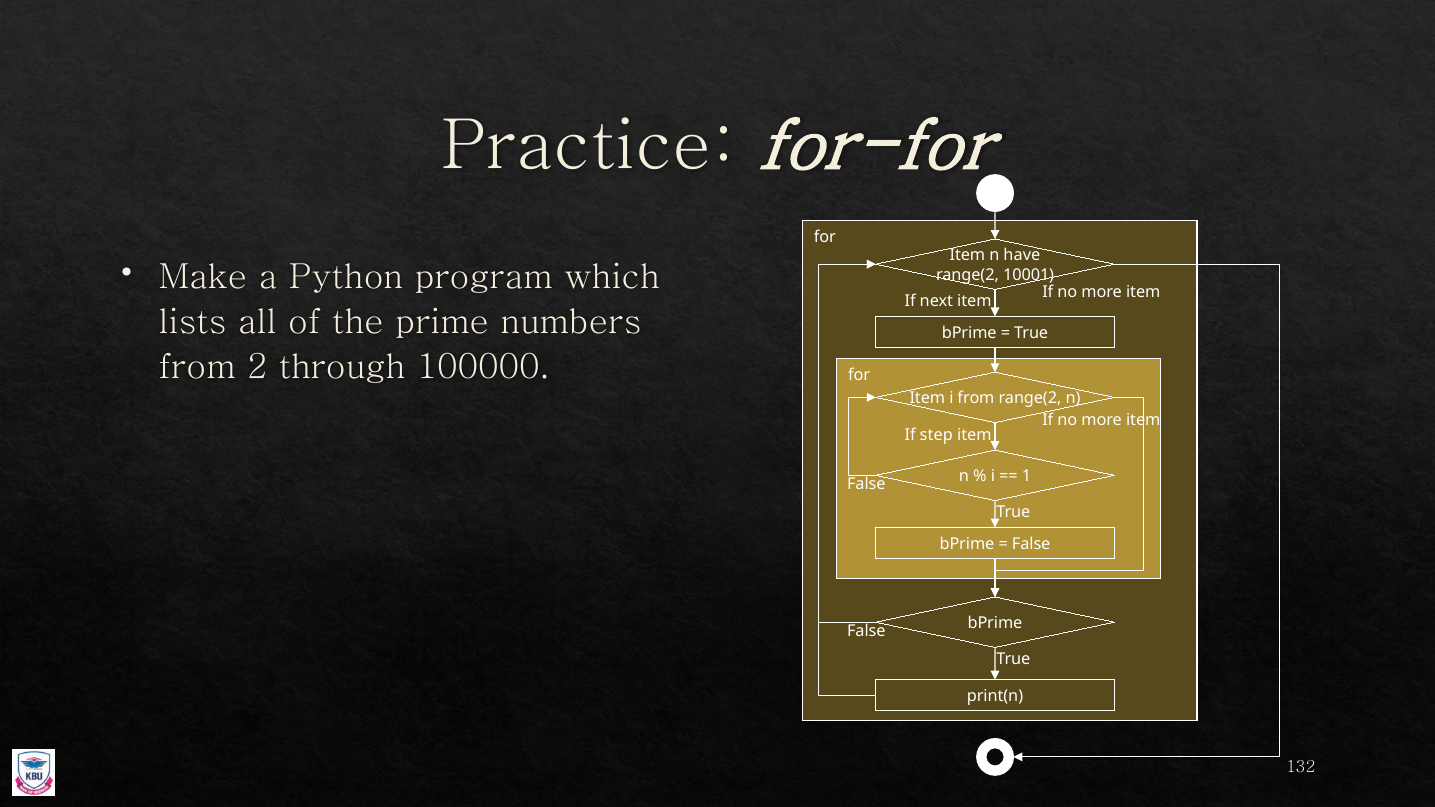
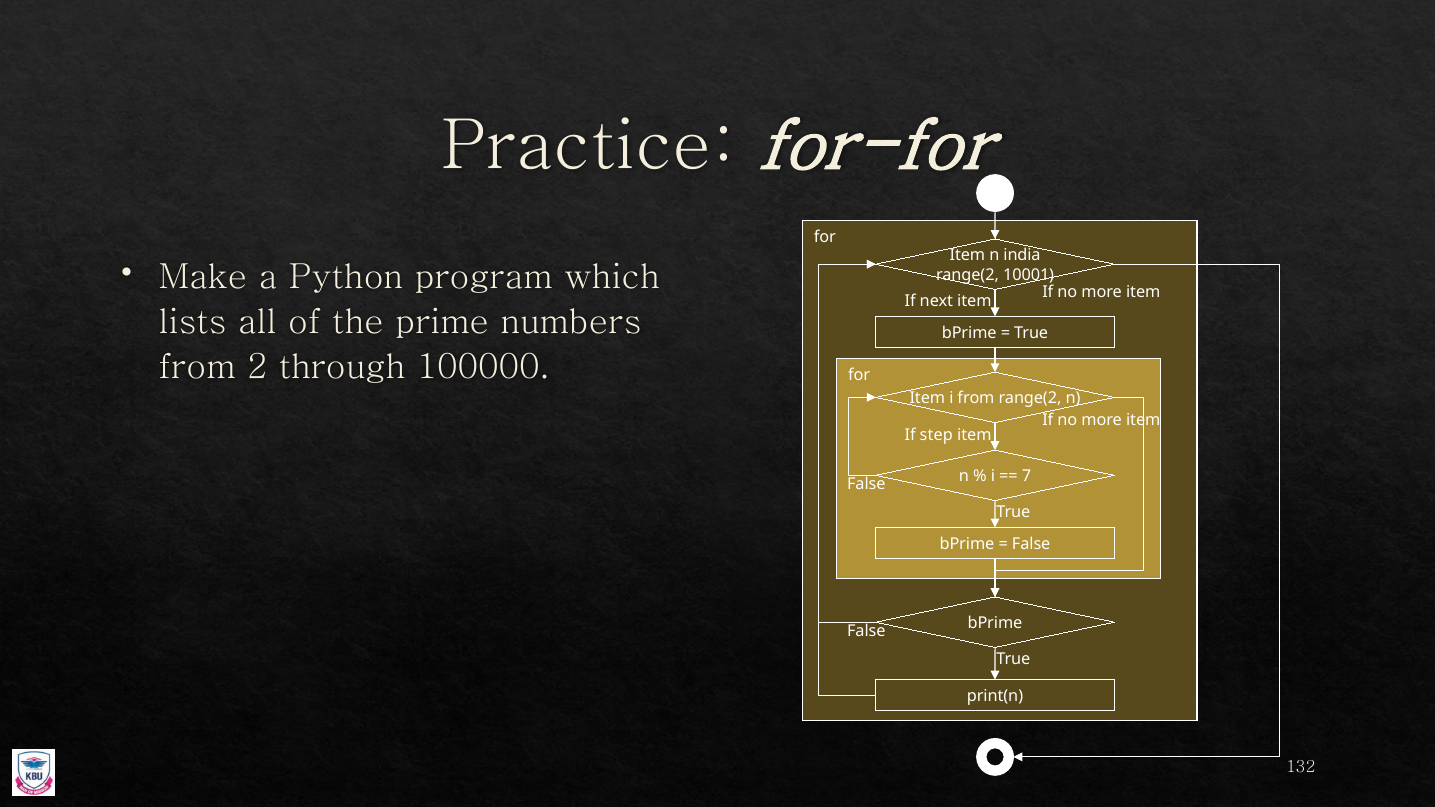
have: have -> india
1: 1 -> 7
